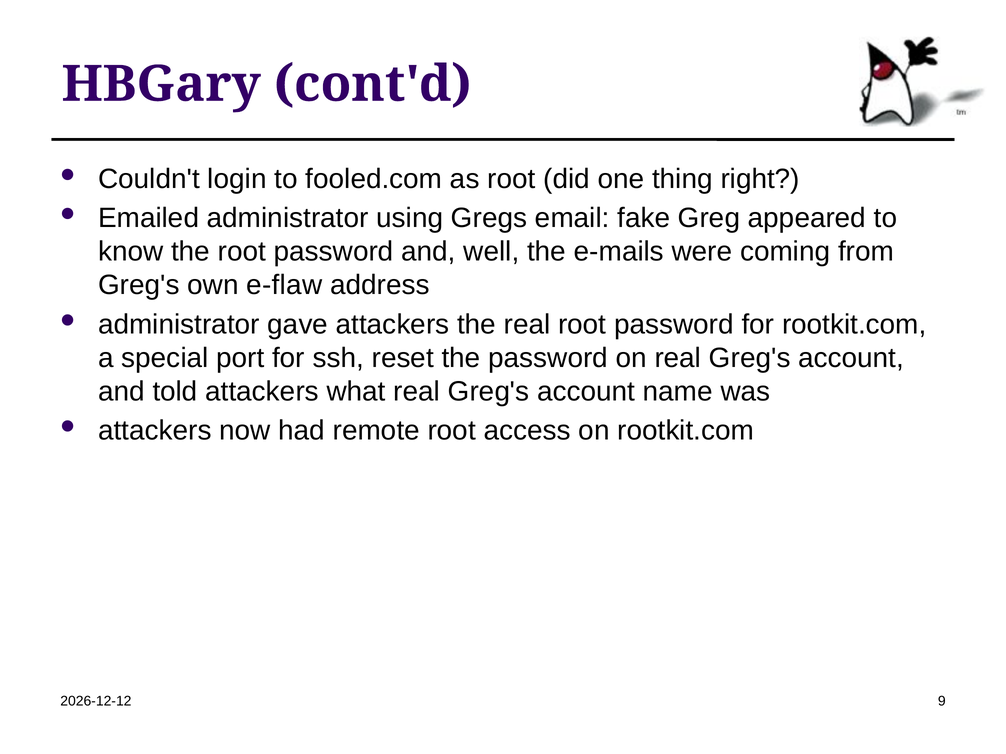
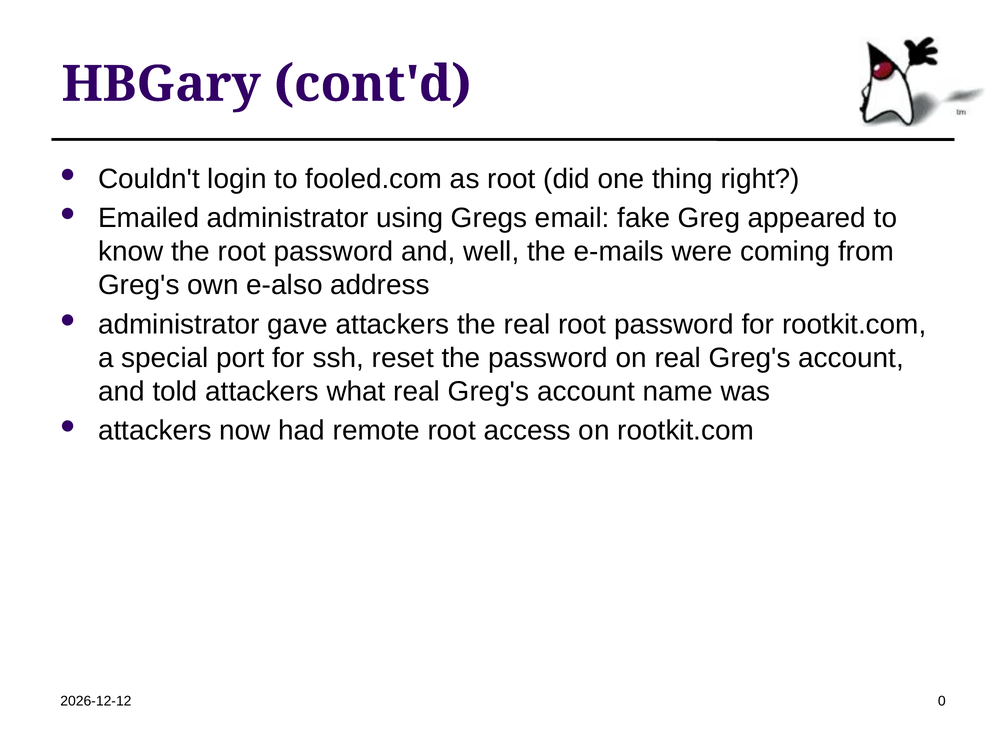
e-flaw: e-flaw -> e-also
9: 9 -> 0
